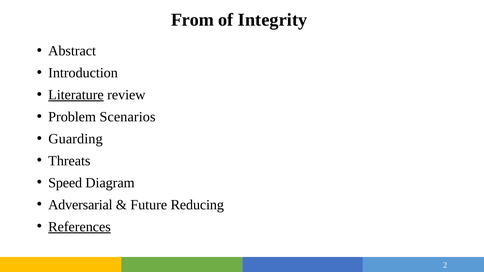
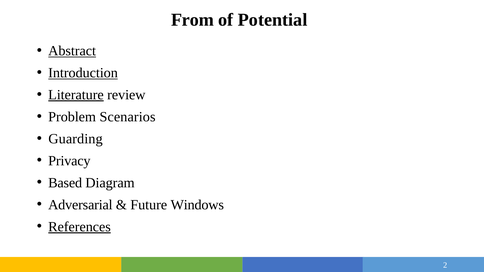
Integrity: Integrity -> Potential
Abstract underline: none -> present
Introduction underline: none -> present
Threats: Threats -> Privacy
Speed: Speed -> Based
Reducing: Reducing -> Windows
